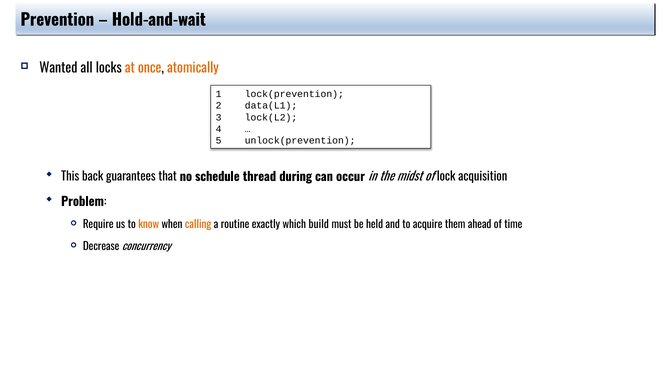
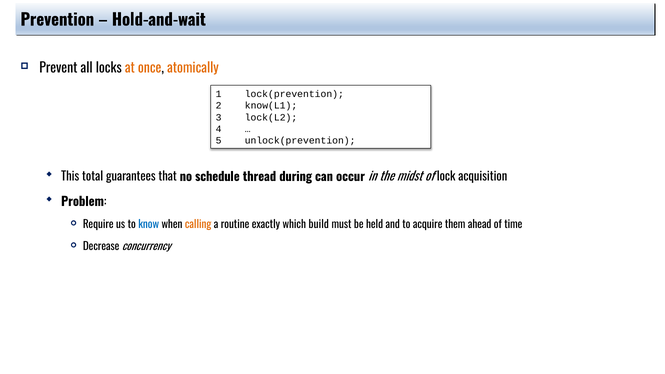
Wanted: Wanted -> Prevent
data(L1: data(L1 -> know(L1
back: back -> total
know colour: orange -> blue
